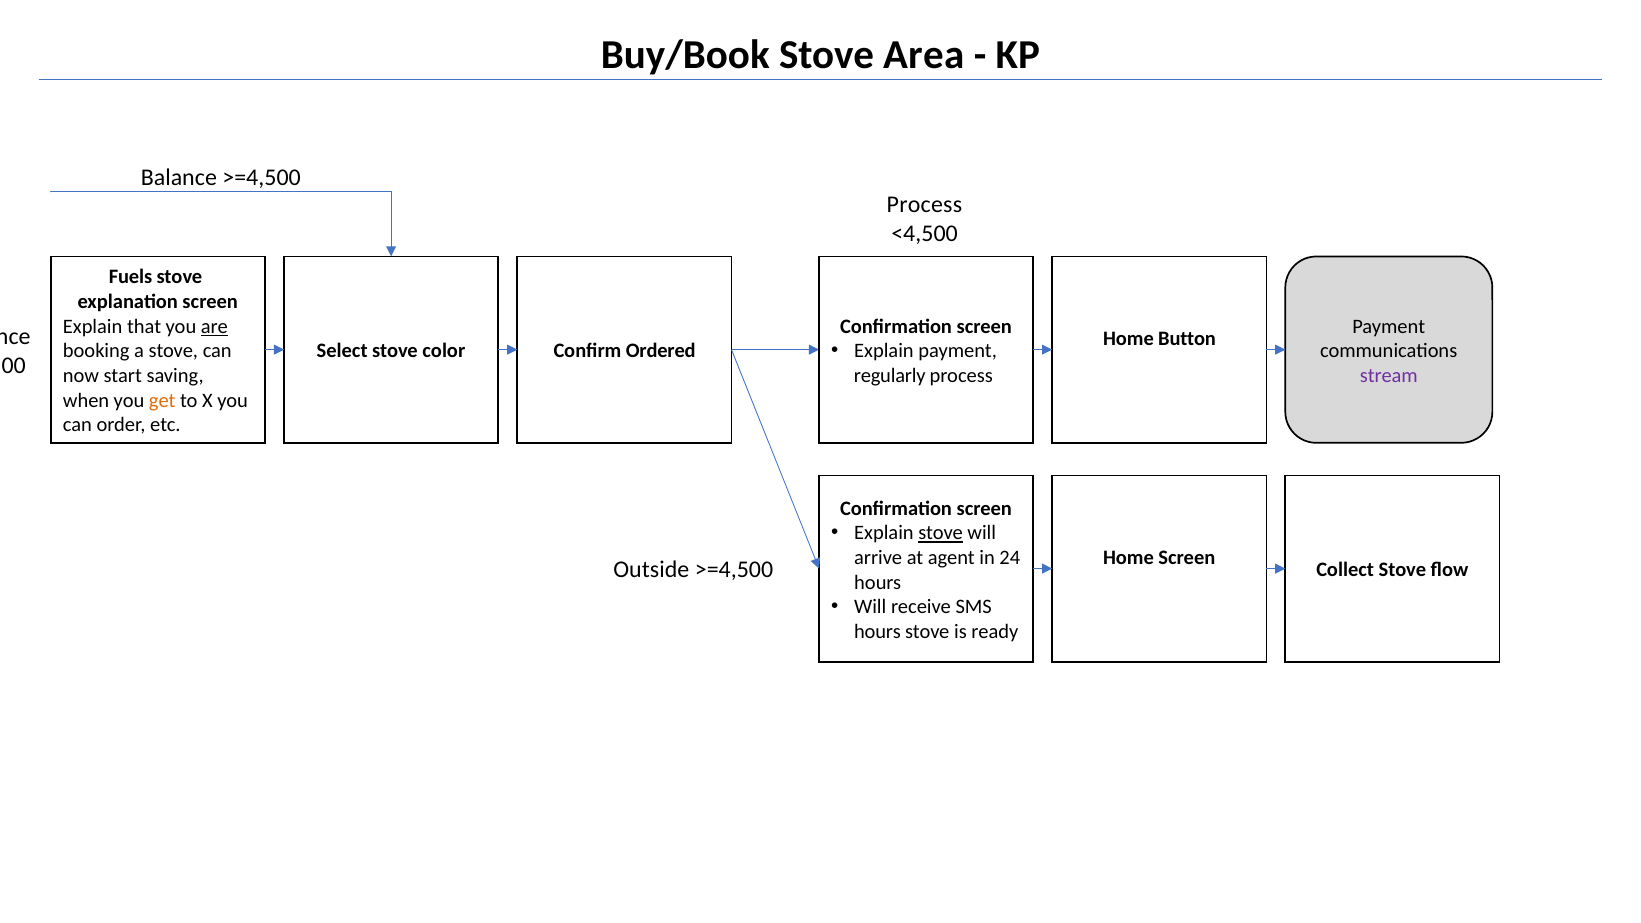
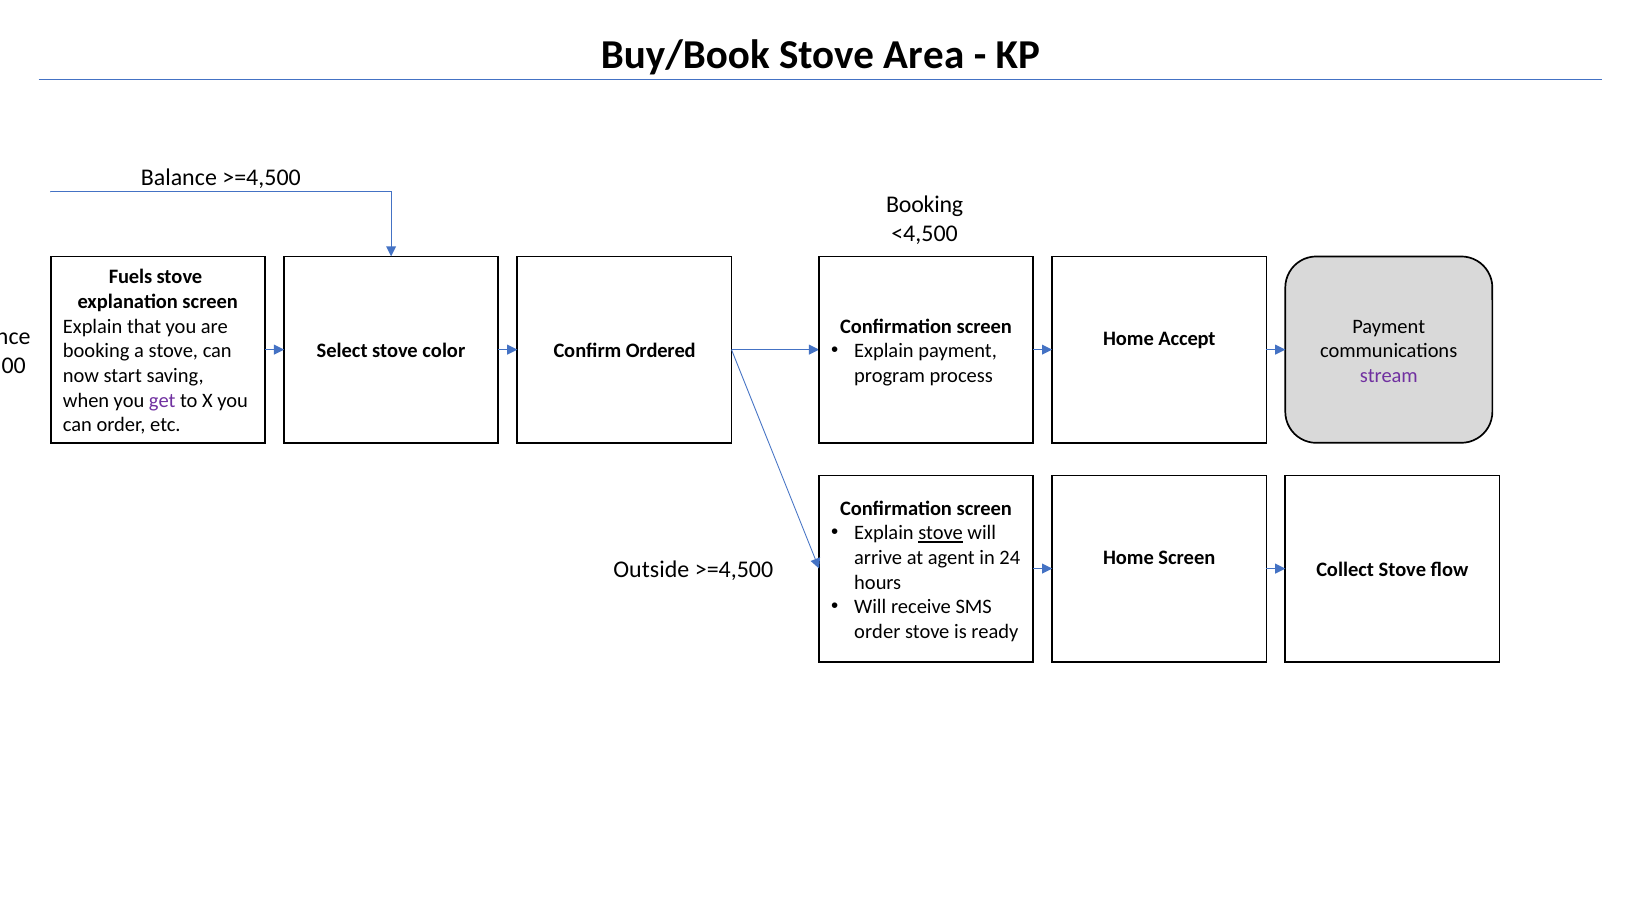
Process at (924, 204): Process -> Booking
are underline: present -> none
Button: Button -> Accept
regularly: regularly -> program
get colour: orange -> purple
hours at (877, 632): hours -> order
